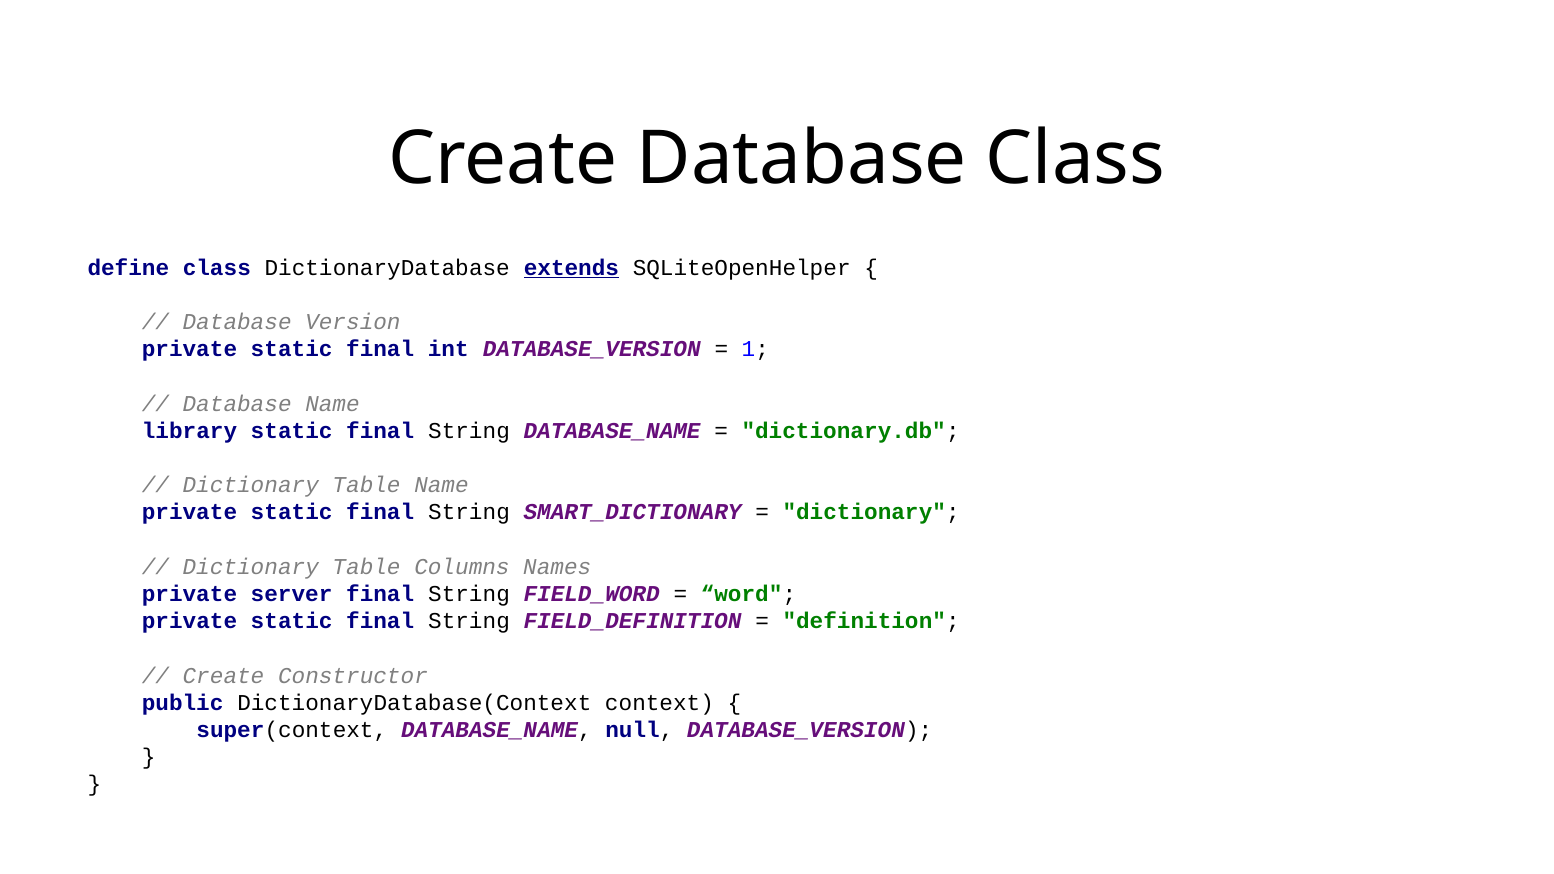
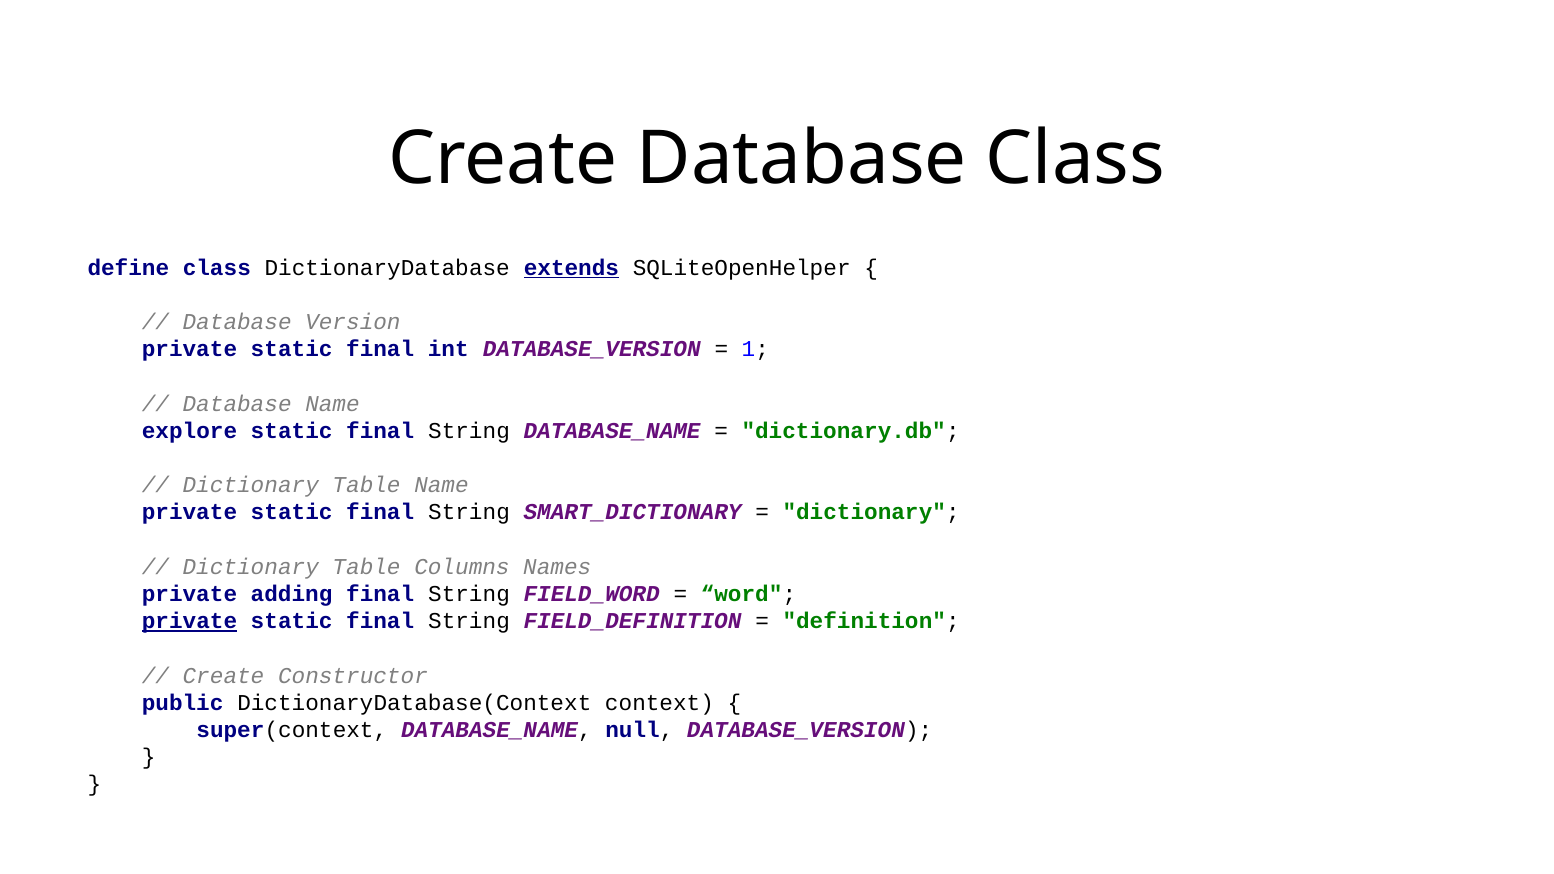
library: library -> explore
server: server -> adding
private at (190, 621) underline: none -> present
